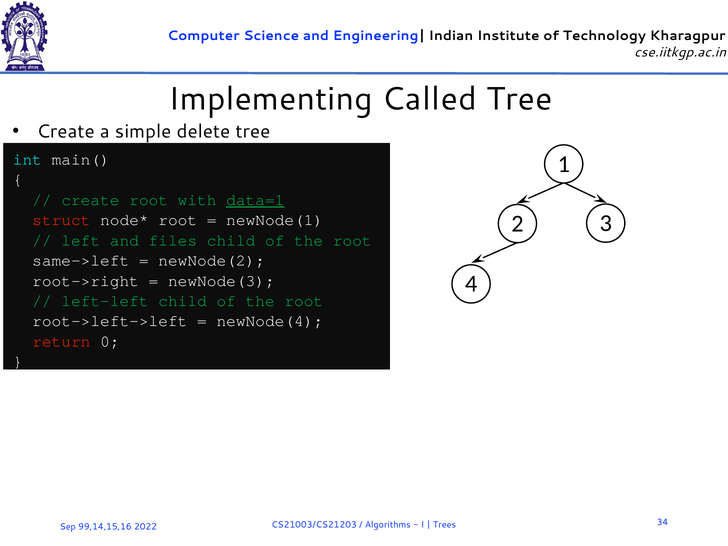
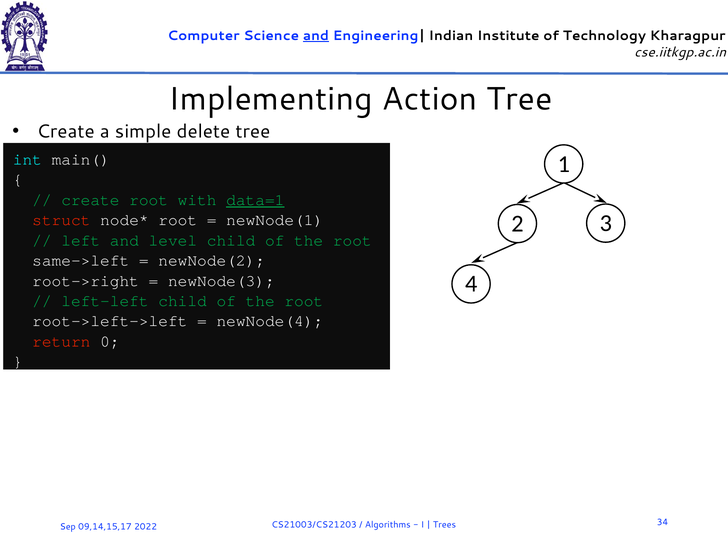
and at (316, 36) underline: none -> present
Called: Called -> Action
files: files -> level
99,14,15,16: 99,14,15,16 -> 09,14,15,17
